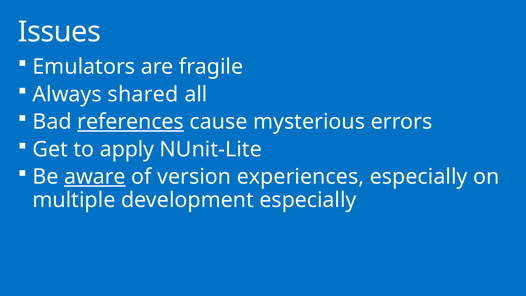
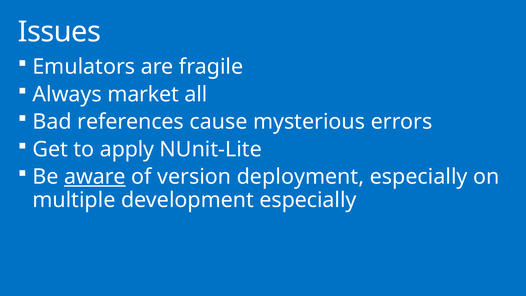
shared: shared -> market
references underline: present -> none
experiences: experiences -> deployment
